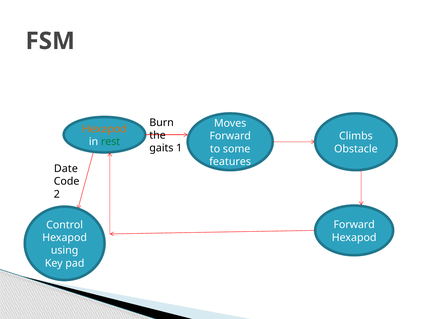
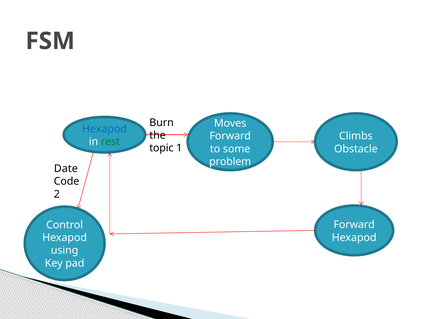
Hexapod at (104, 129) colour: orange -> blue
gaits: gaits -> topic
features: features -> problem
